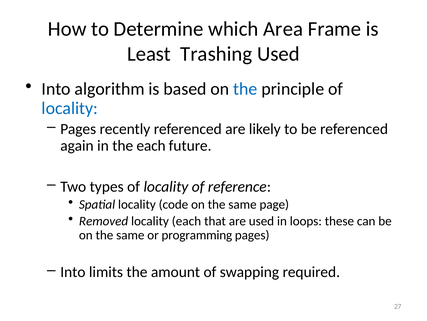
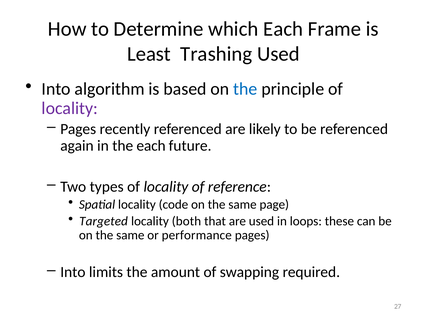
which Area: Area -> Each
locality at (70, 108) colour: blue -> purple
Removed: Removed -> Targeted
locality each: each -> both
programming: programming -> performance
